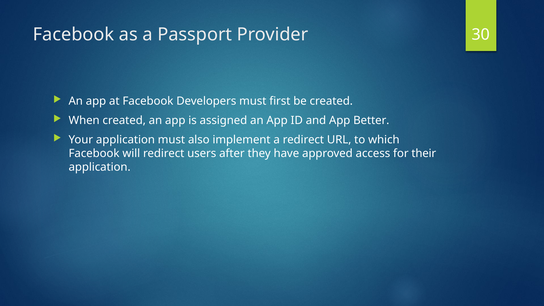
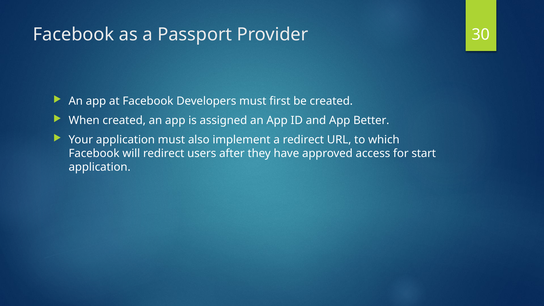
their: their -> start
